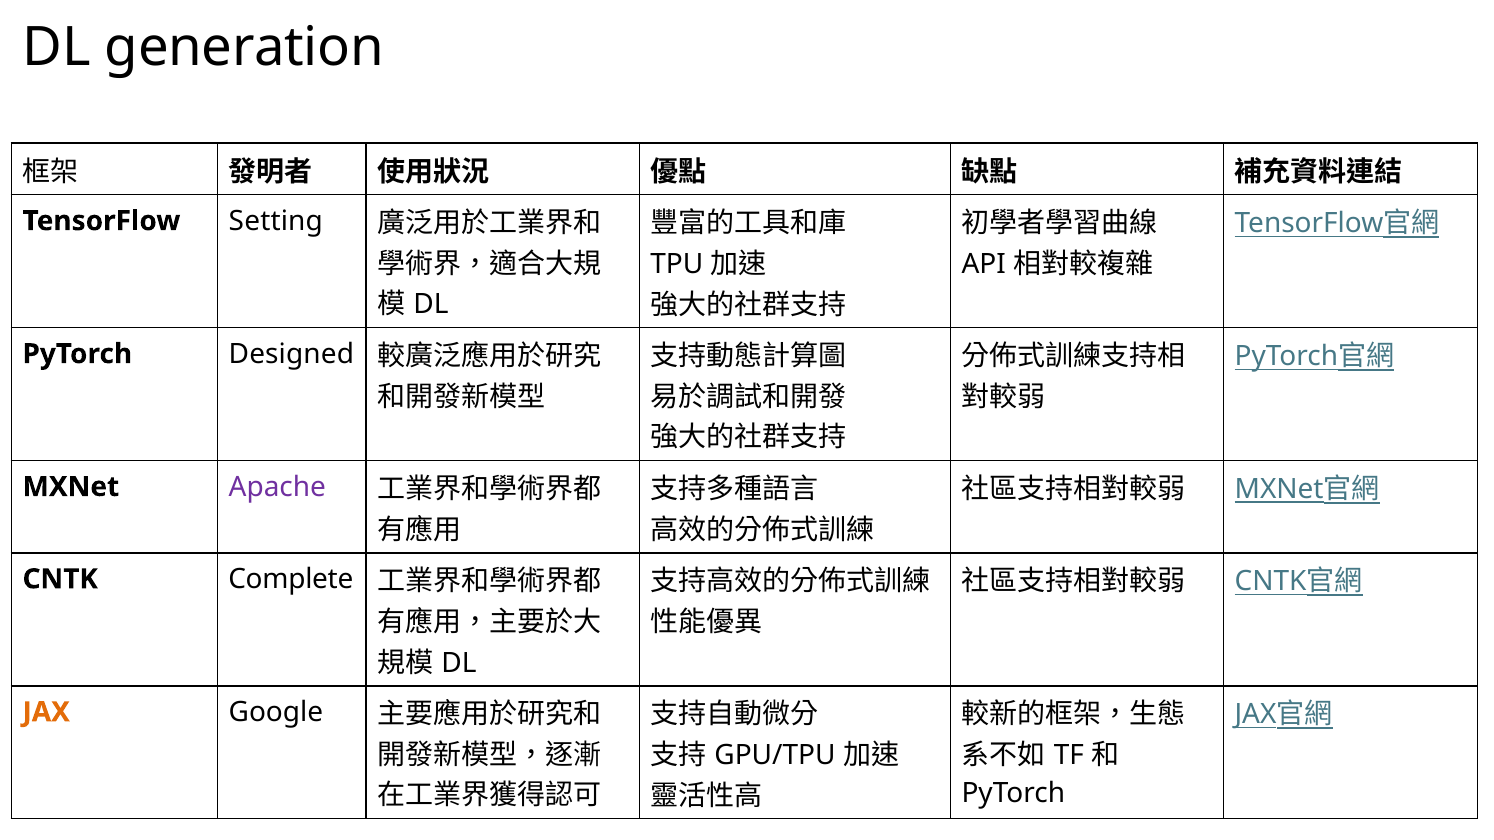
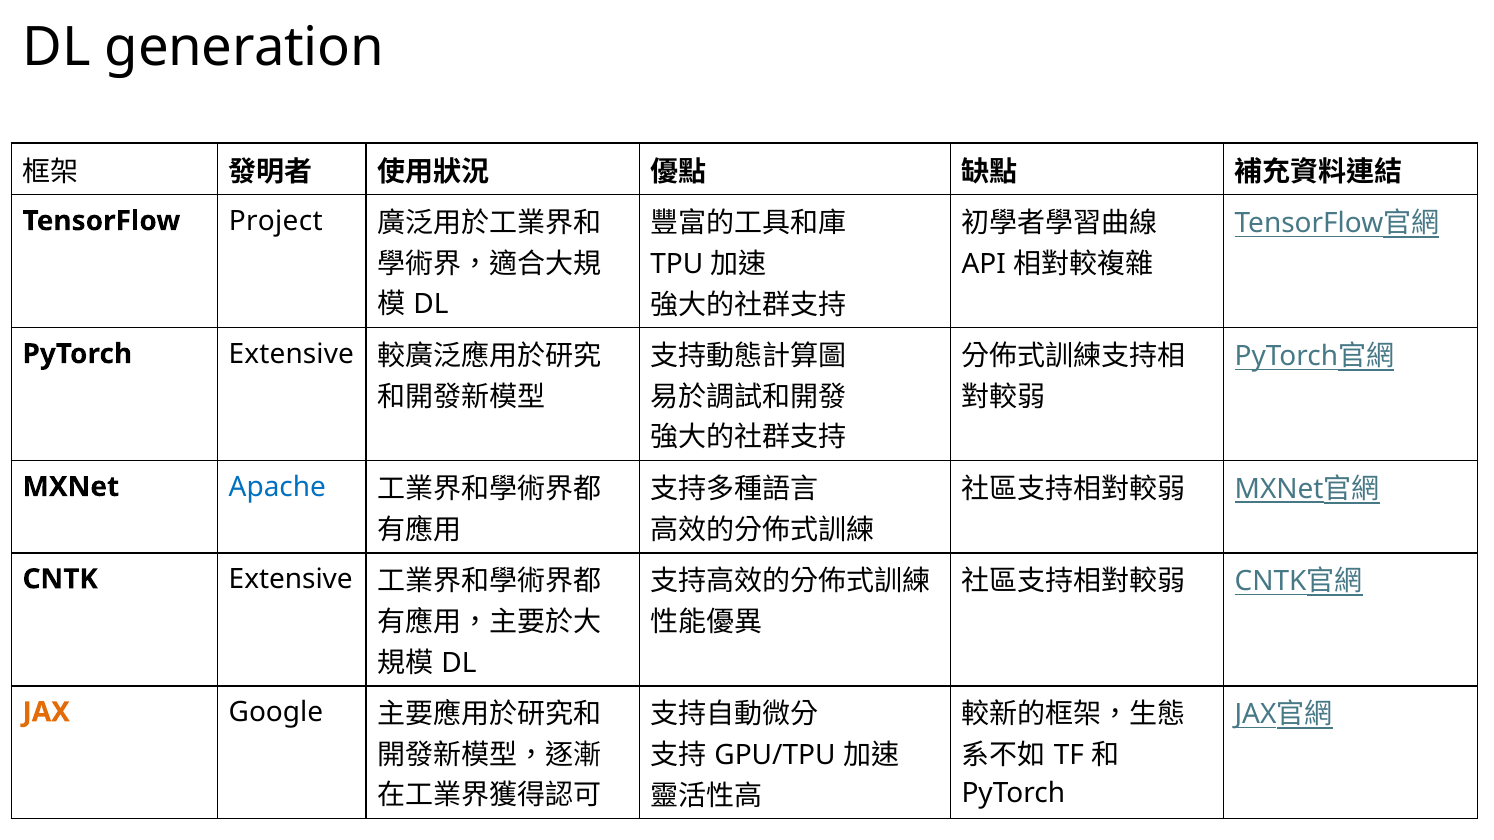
Setting: Setting -> Project
PyTorch Designed: Designed -> Extensive
Apache colour: purple -> blue
CNTK Complete: Complete -> Extensive
